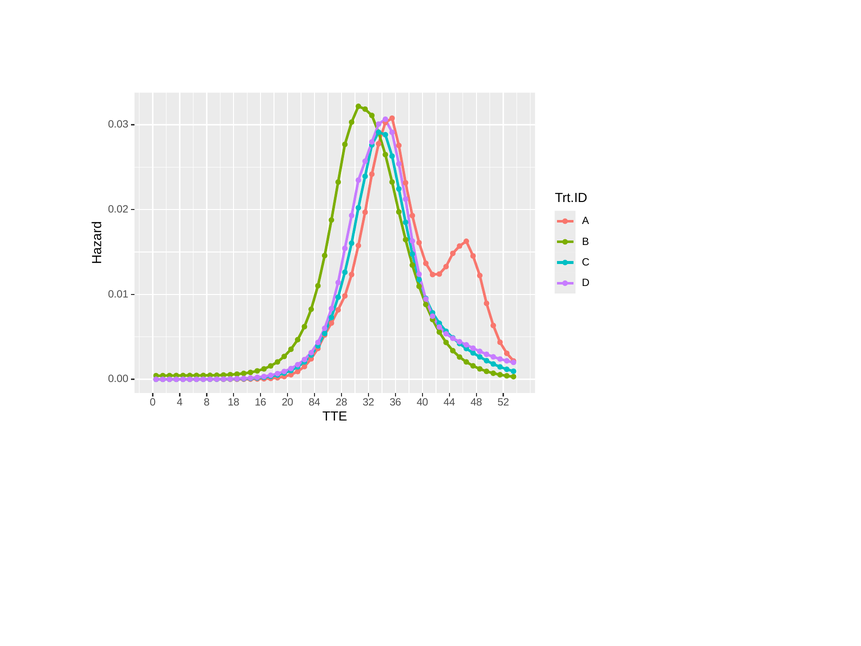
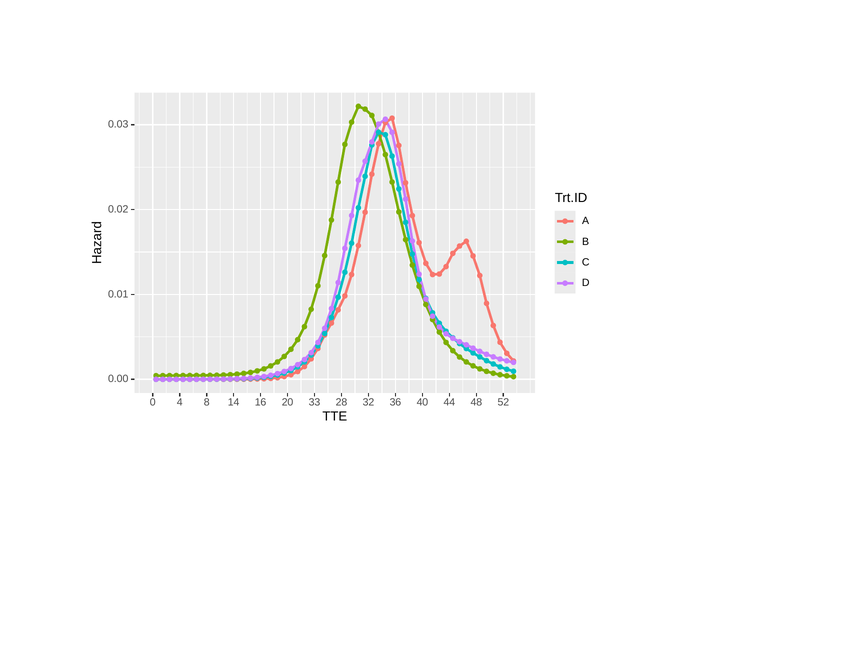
18: 18 -> 14
84: 84 -> 33
